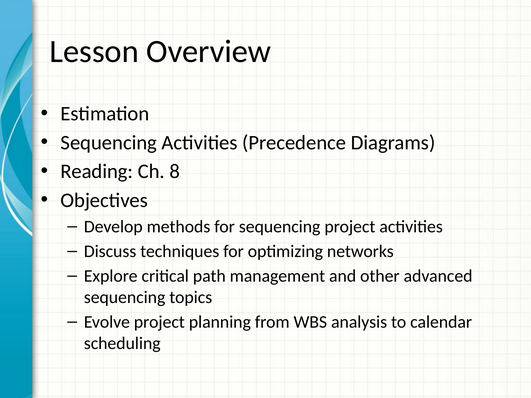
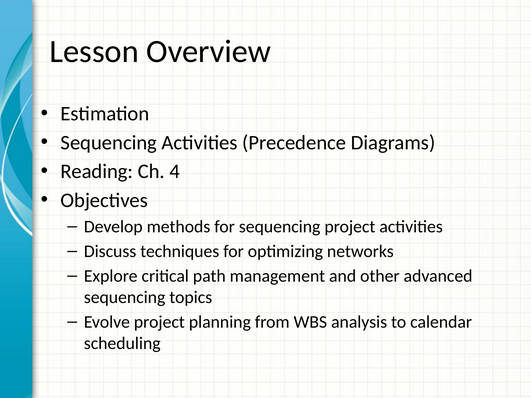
8: 8 -> 4
